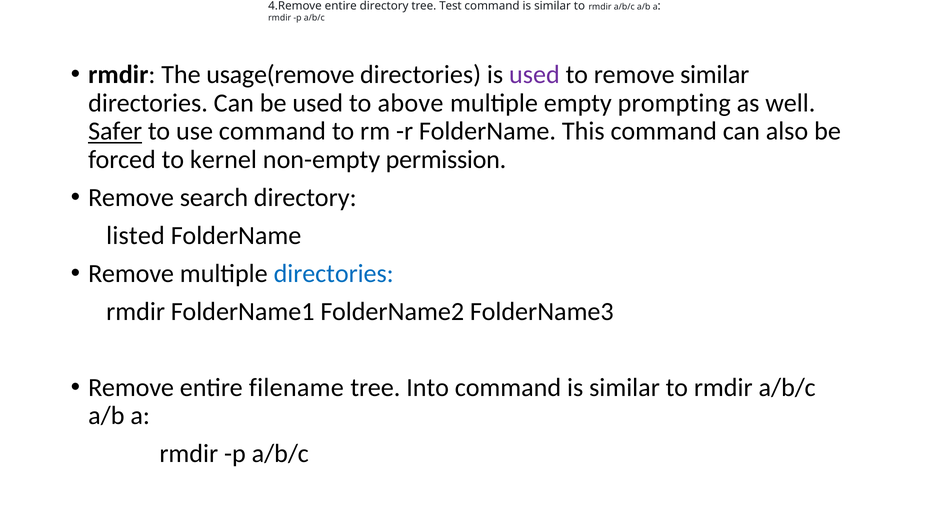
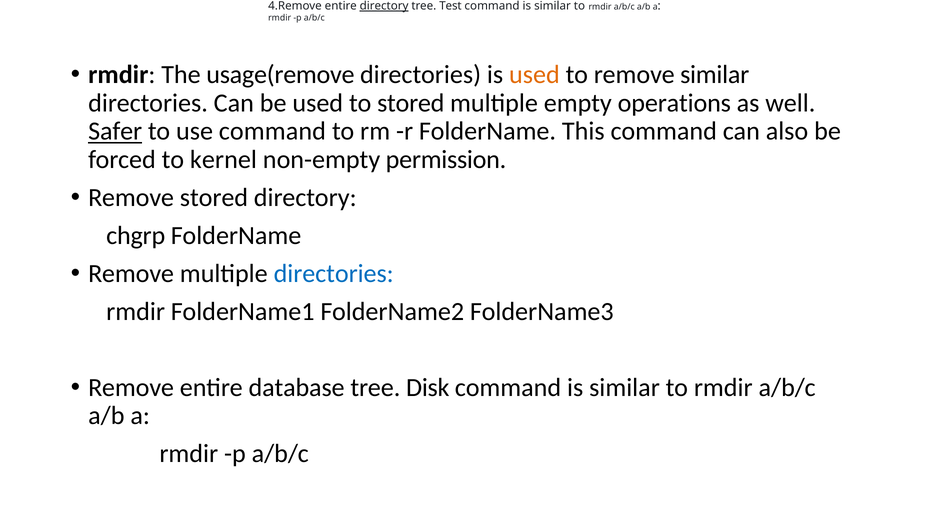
directory at (384, 6) underline: none -> present
used at (534, 75) colour: purple -> orange
to above: above -> stored
prompting: prompting -> operations
Remove search: search -> stored
listed: listed -> chgrp
filename: filename -> database
Into: Into -> Disk
